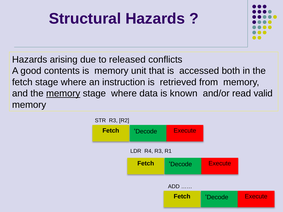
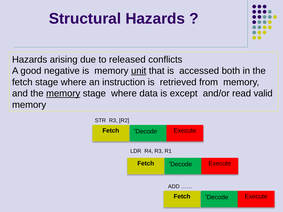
contents: contents -> negative
unit underline: none -> present
known: known -> except
